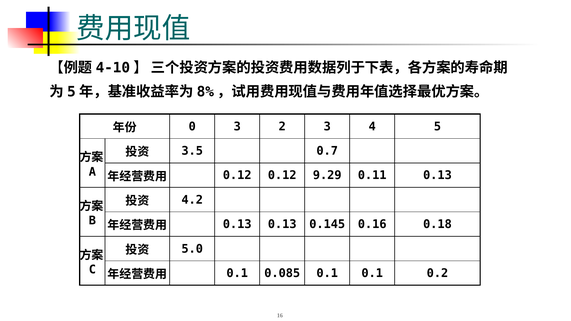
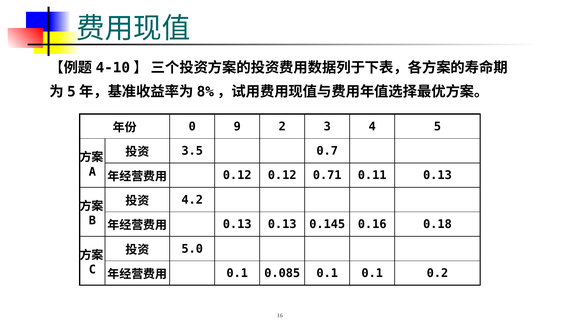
0 3: 3 -> 9
9.29: 9.29 -> 0.71
